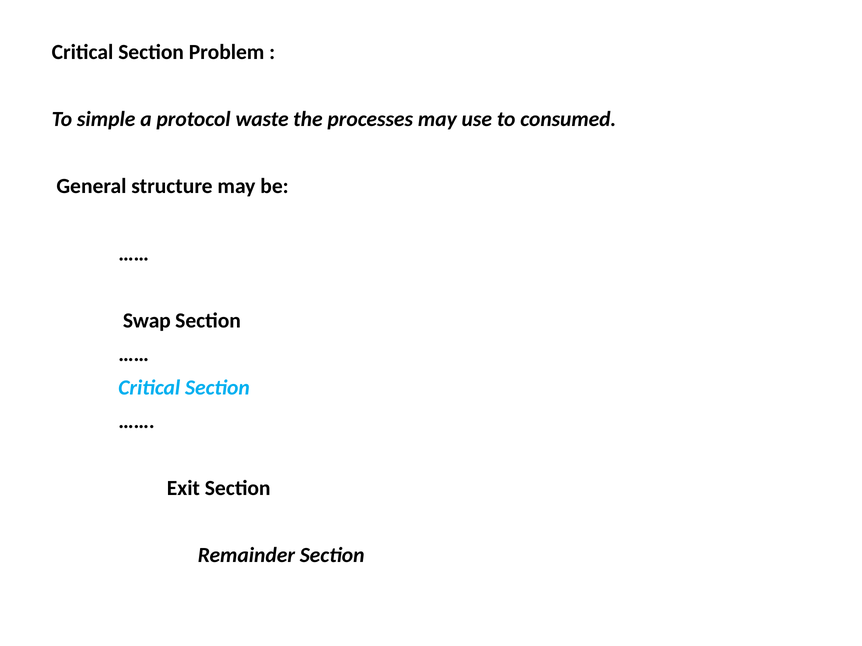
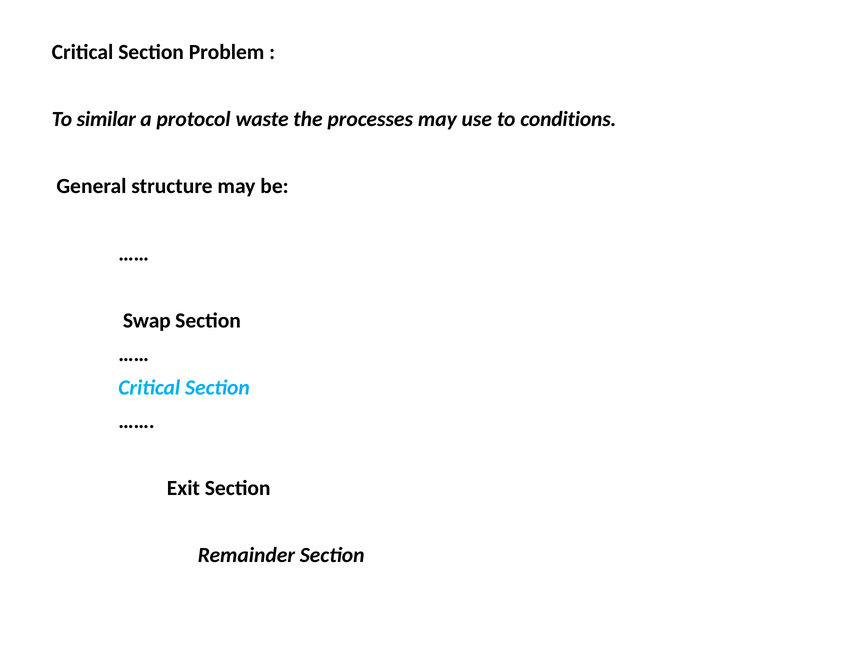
simple: simple -> similar
consumed: consumed -> conditions
